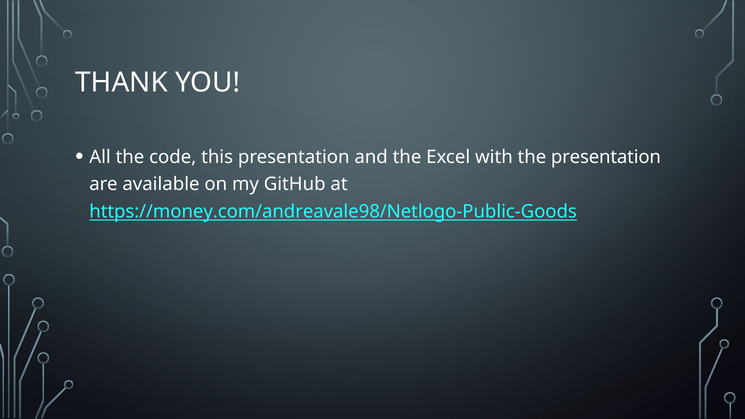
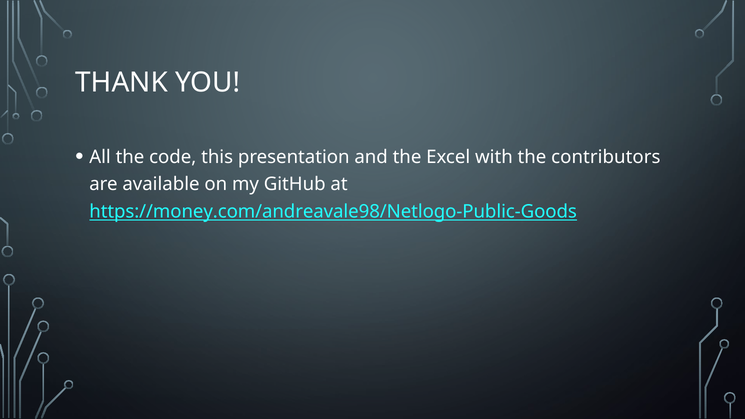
the presentation: presentation -> contributors
